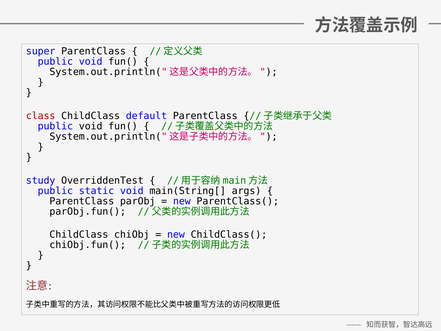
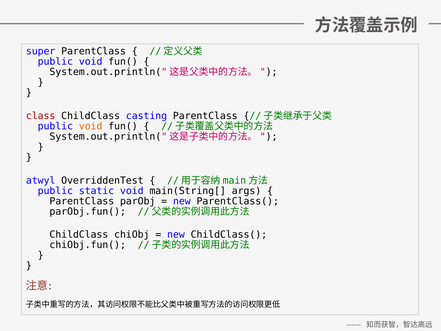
default: default -> casting
void at (91, 126) colour: black -> orange
study: study -> atwyl
